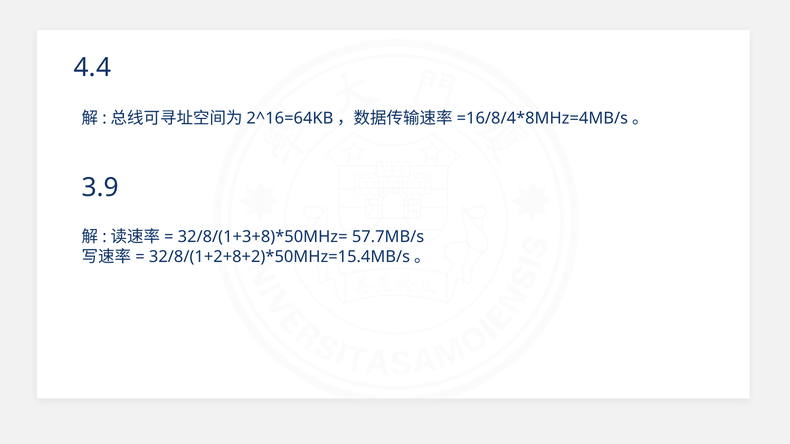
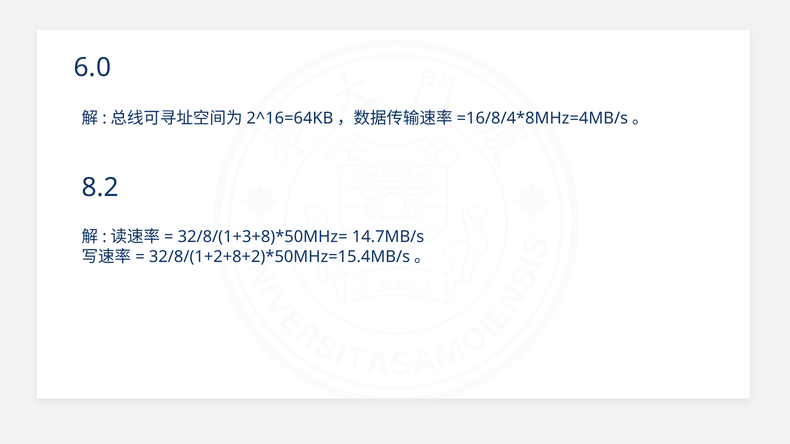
4.4: 4.4 -> 6.0
3.9: 3.9 -> 8.2
57.7MB/s: 57.7MB/s -> 14.7MB/s
